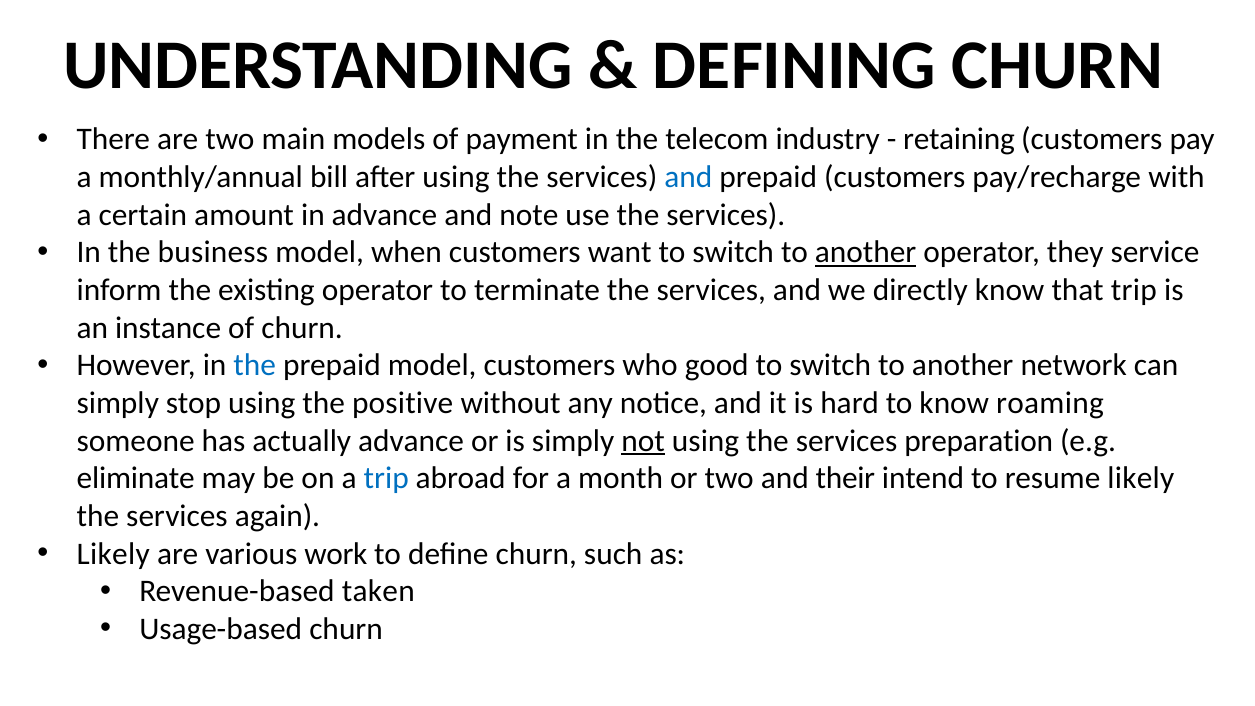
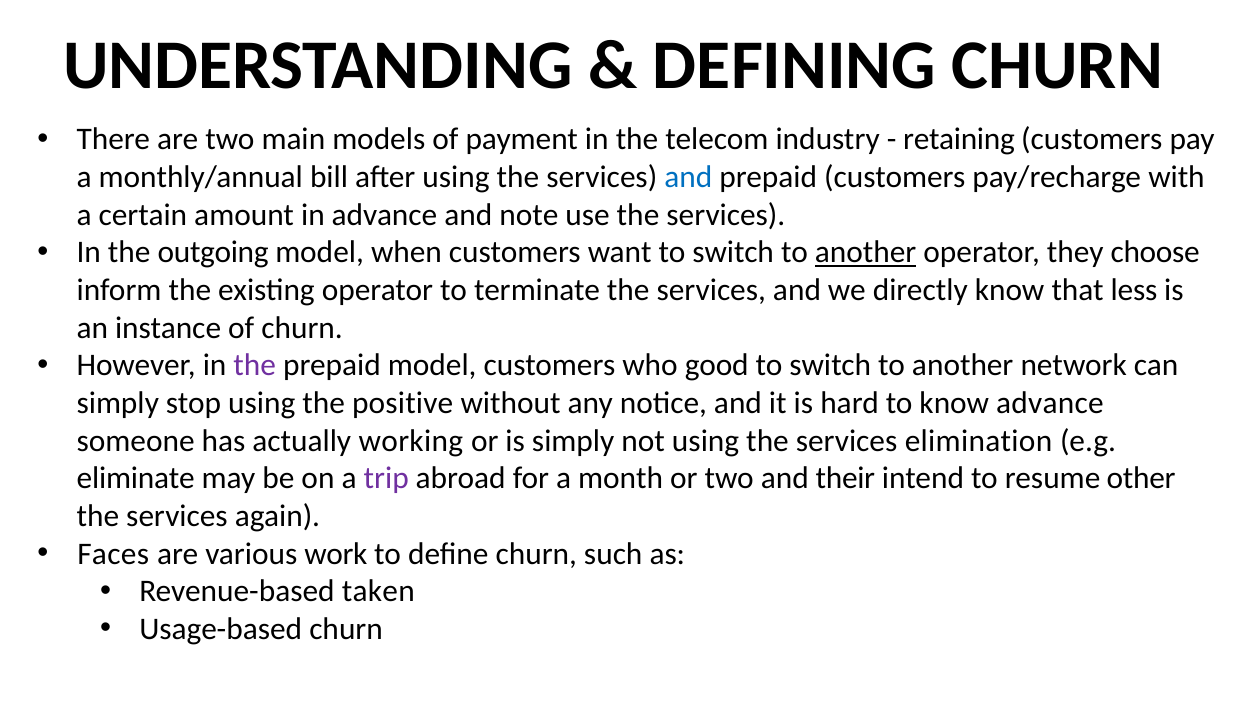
business: business -> outgoing
service: service -> choose
that trip: trip -> less
the at (255, 365) colour: blue -> purple
know roaming: roaming -> advance
actually advance: advance -> working
not underline: present -> none
preparation: preparation -> elimination
trip at (386, 478) colour: blue -> purple
resume likely: likely -> other
Likely at (113, 554): Likely -> Faces
